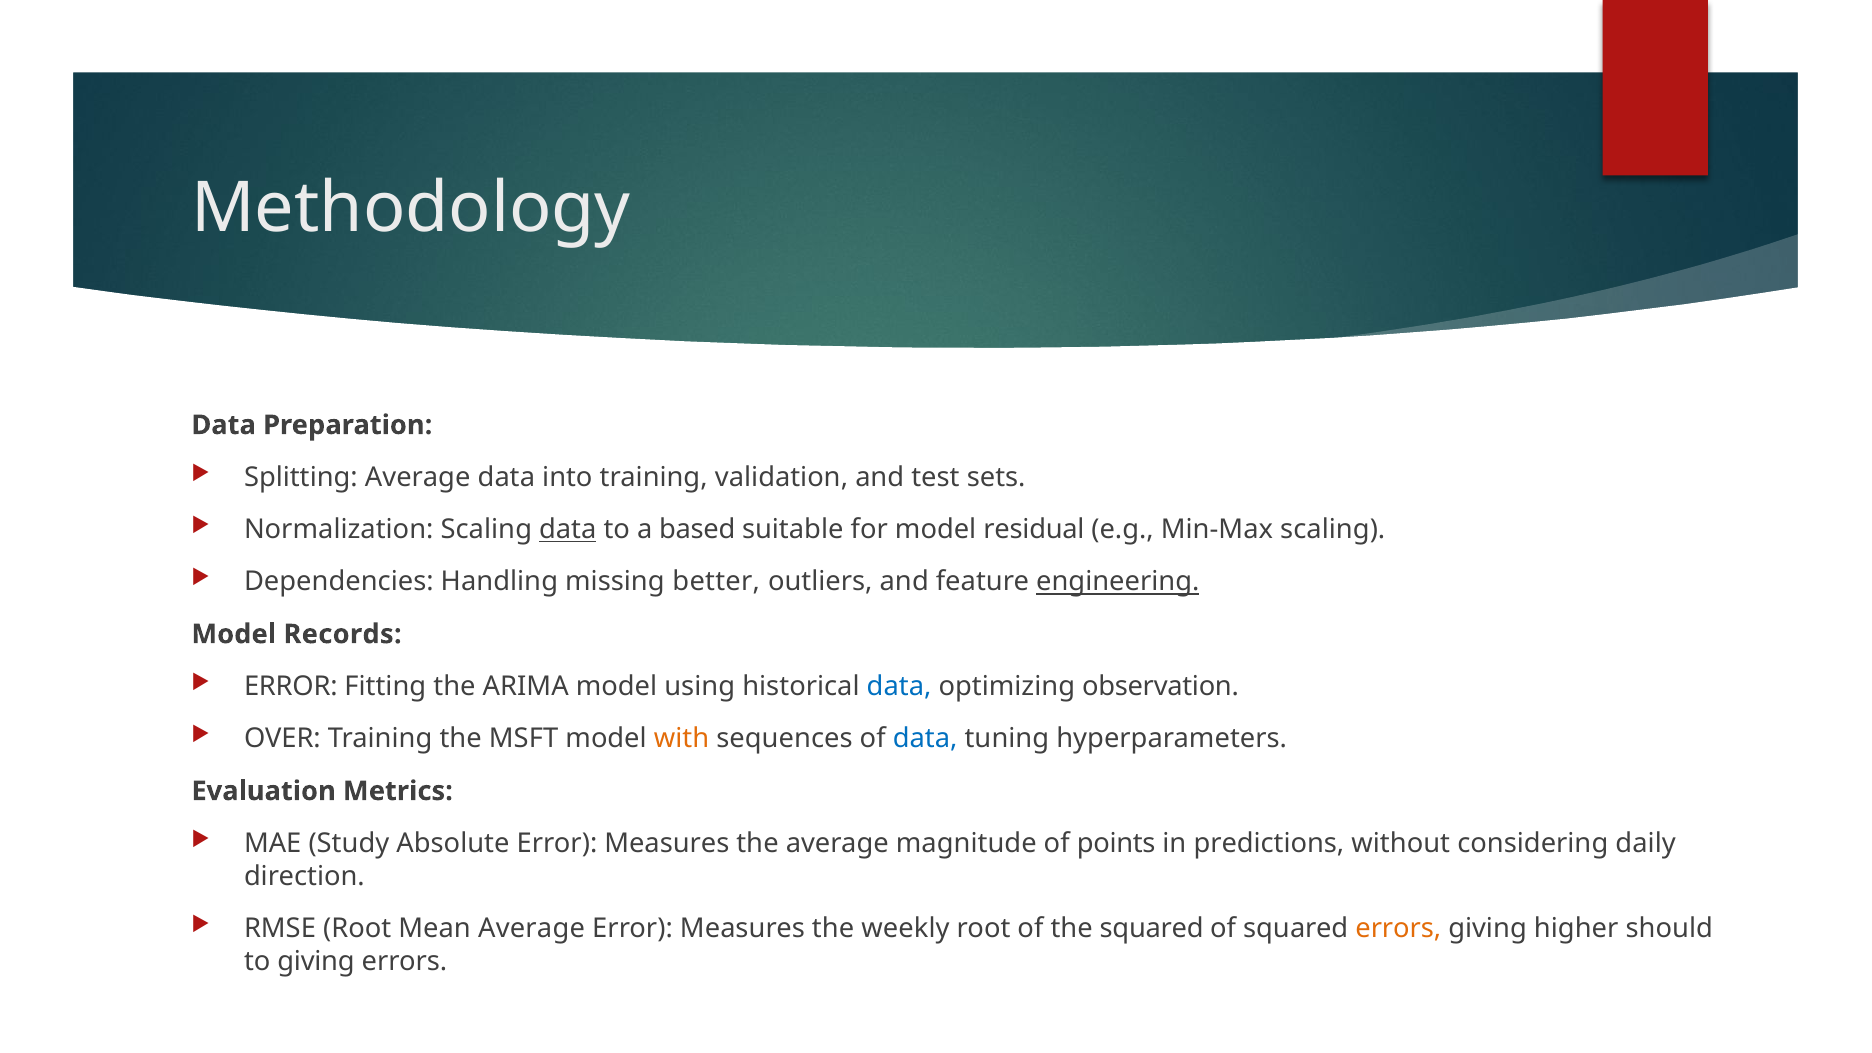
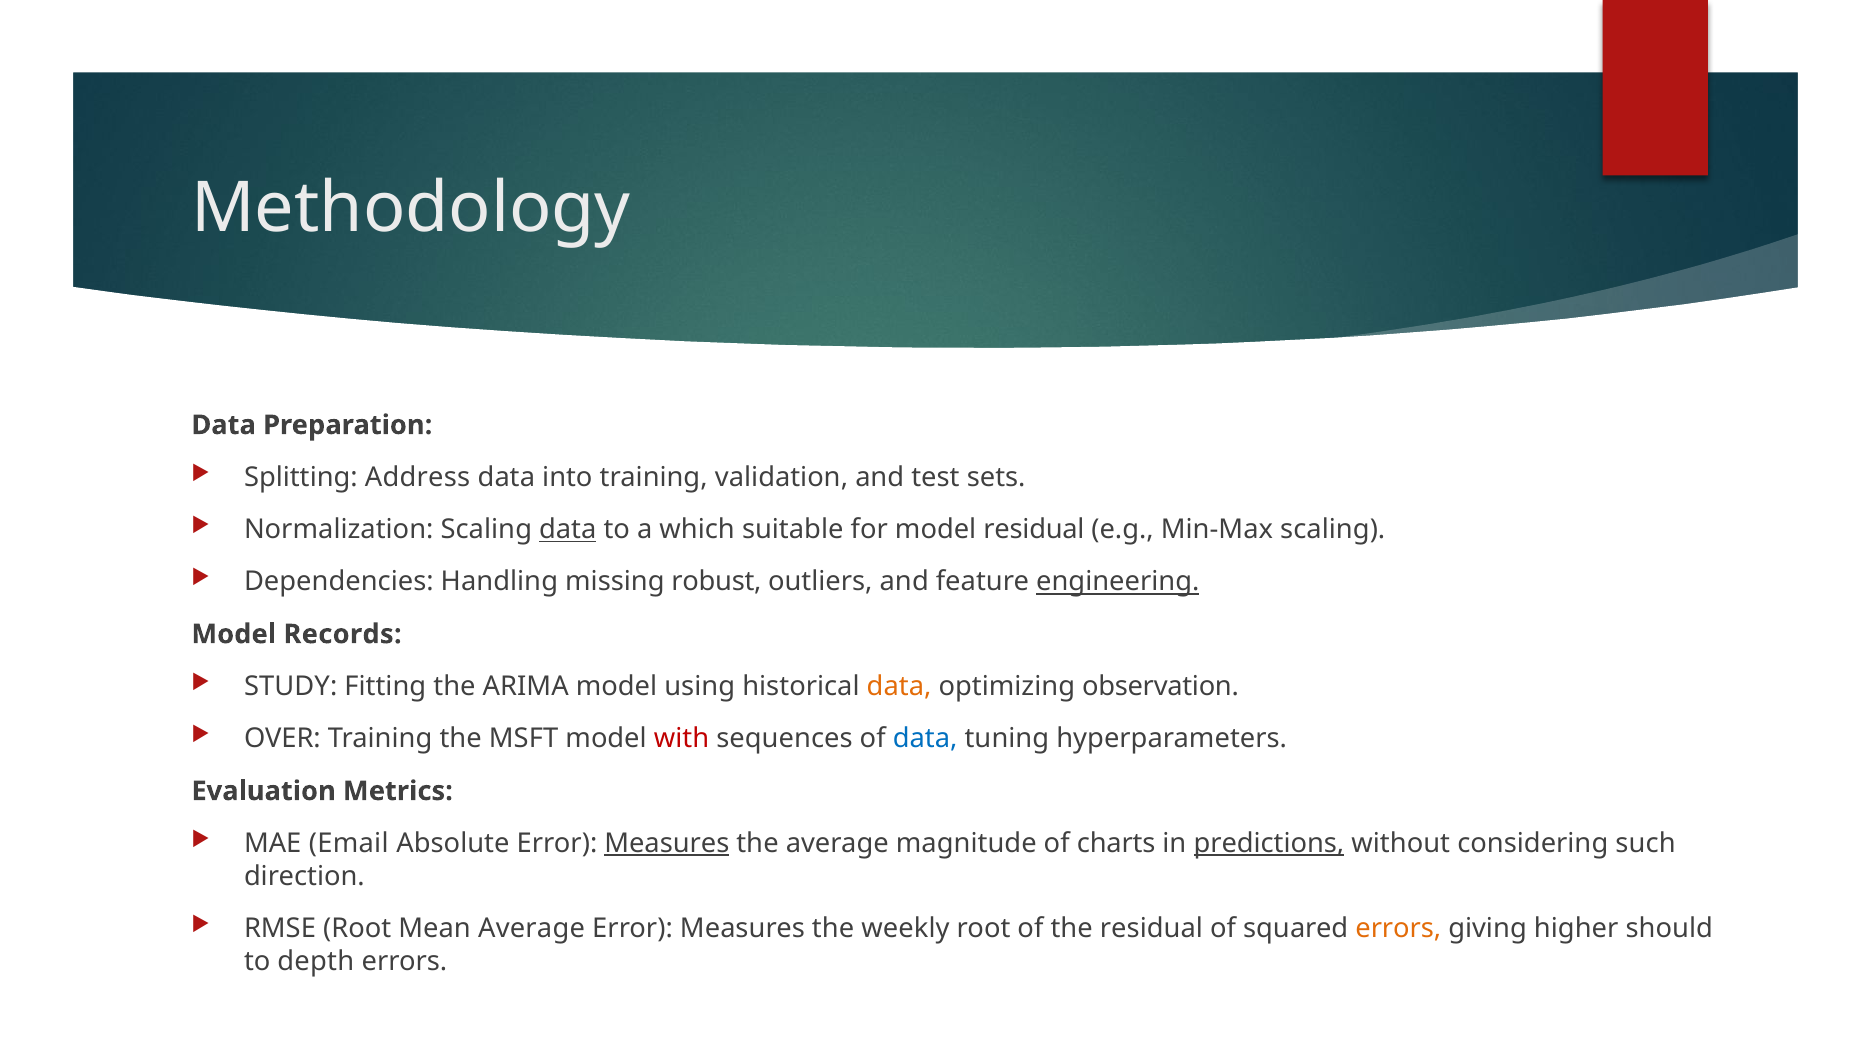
Splitting Average: Average -> Address
based: based -> which
better: better -> robust
ERROR at (291, 687): ERROR -> STUDY
data at (899, 687) colour: blue -> orange
with colour: orange -> red
Study: Study -> Email
Measures at (667, 843) underline: none -> present
points: points -> charts
predictions underline: none -> present
daily: daily -> such
the squared: squared -> residual
to giving: giving -> depth
